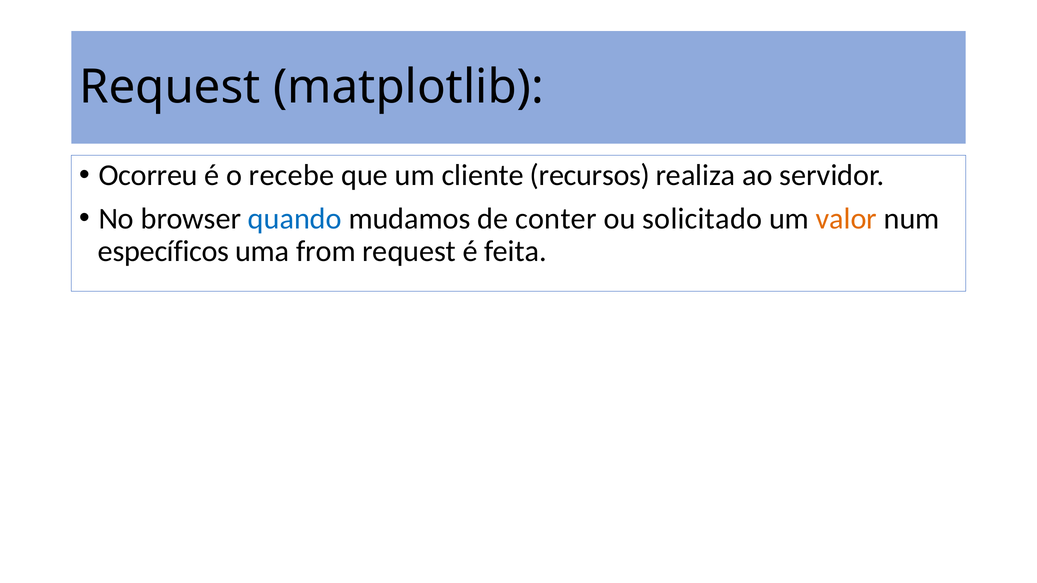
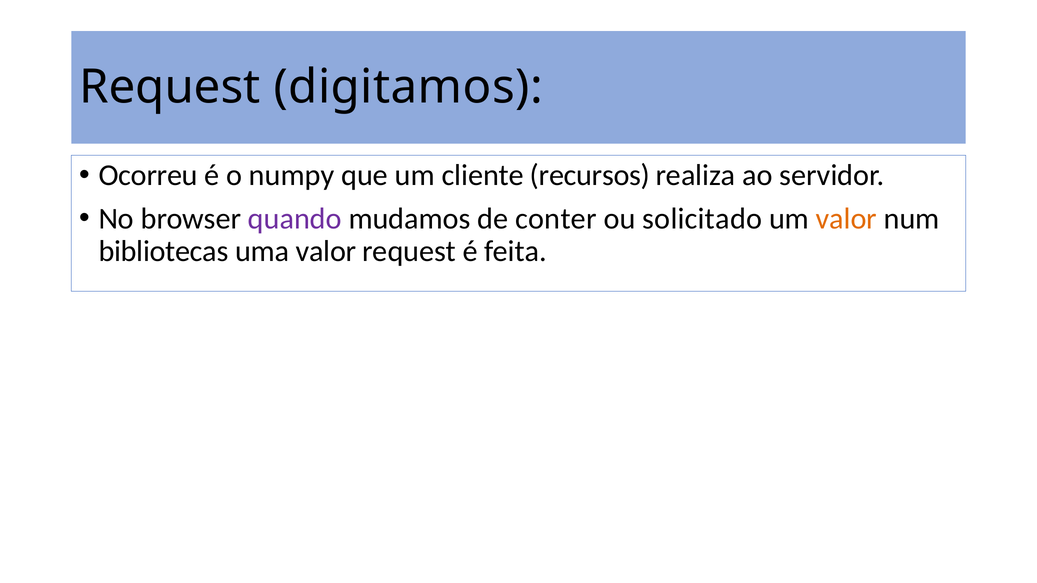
matplotlib: matplotlib -> digitamos
recebe: recebe -> numpy
quando colour: blue -> purple
específicos: específicos -> bibliotecas
uma from: from -> valor
